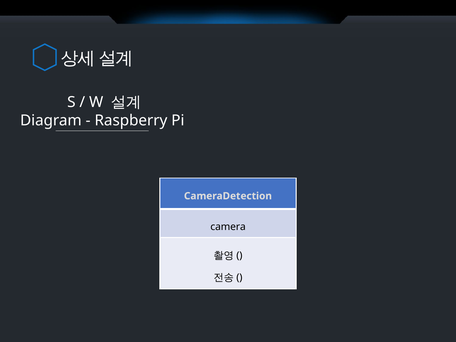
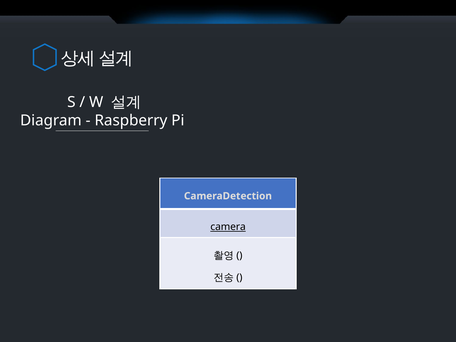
camera underline: none -> present
